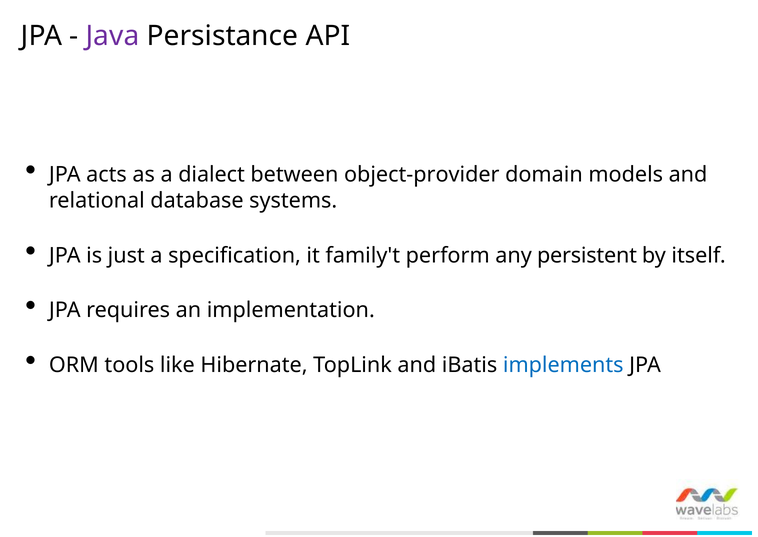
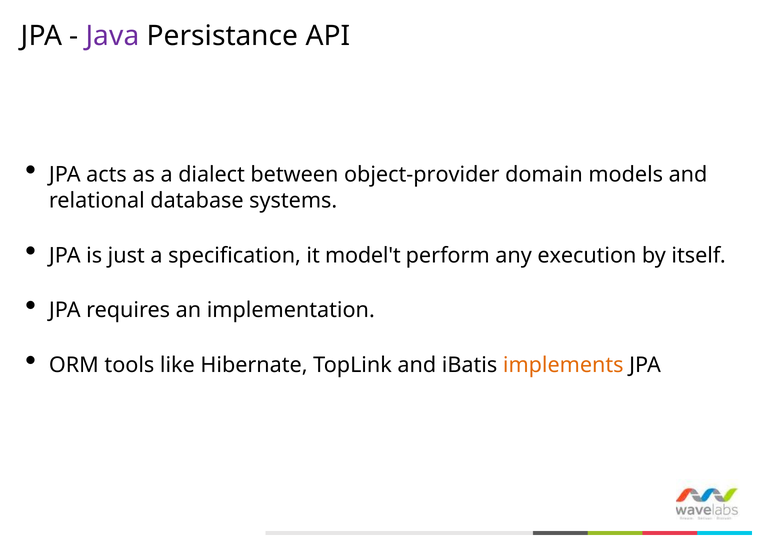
family't: family't -> model't
persistent: persistent -> execution
implements colour: blue -> orange
